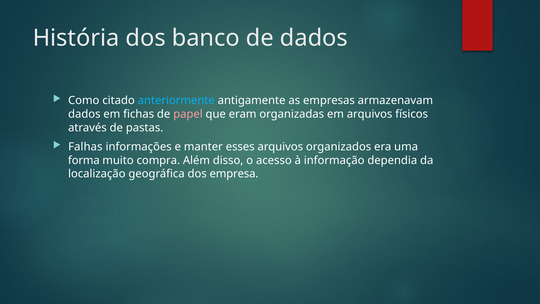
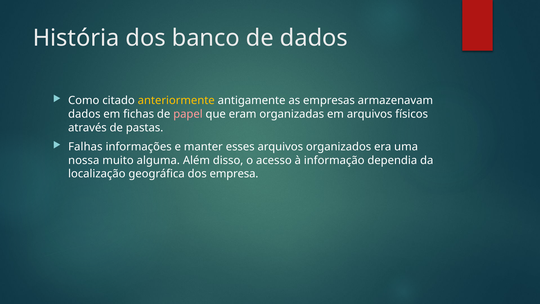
anteriormente colour: light blue -> yellow
forma: forma -> nossa
compra: compra -> alguma
